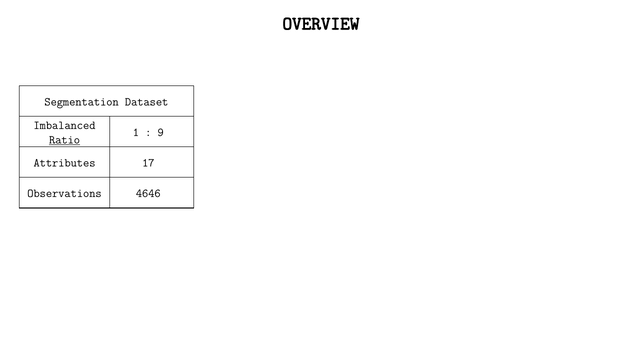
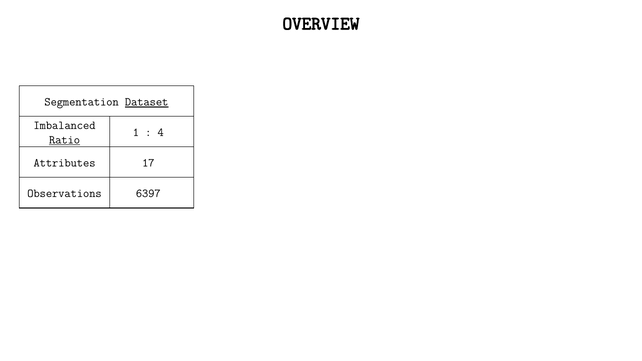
Dataset underline: none -> present
9: 9 -> 4
4646: 4646 -> 6397
